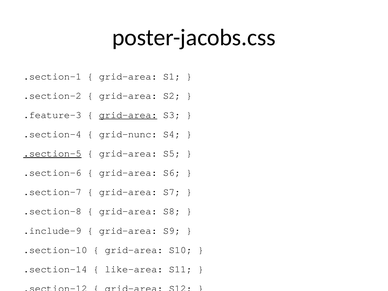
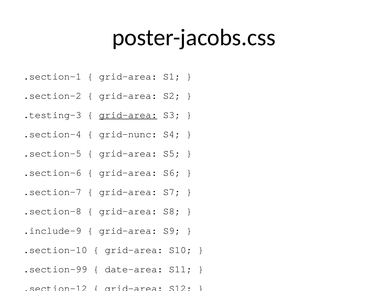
.feature-3: .feature-3 -> .testing-3
.section-5 underline: present -> none
.section-14: .section-14 -> .section-99
like-area: like-area -> date-area
